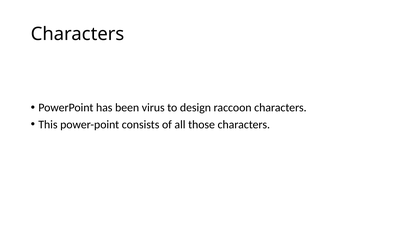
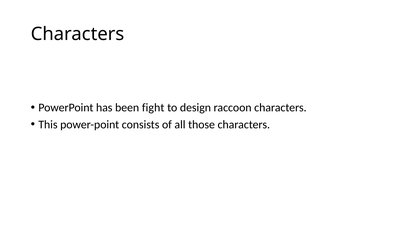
virus: virus -> fight
